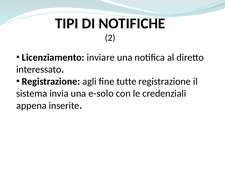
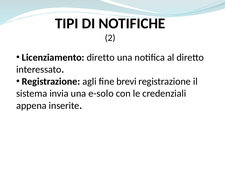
Licenziamento inviare: inviare -> diretto
tutte: tutte -> brevi
